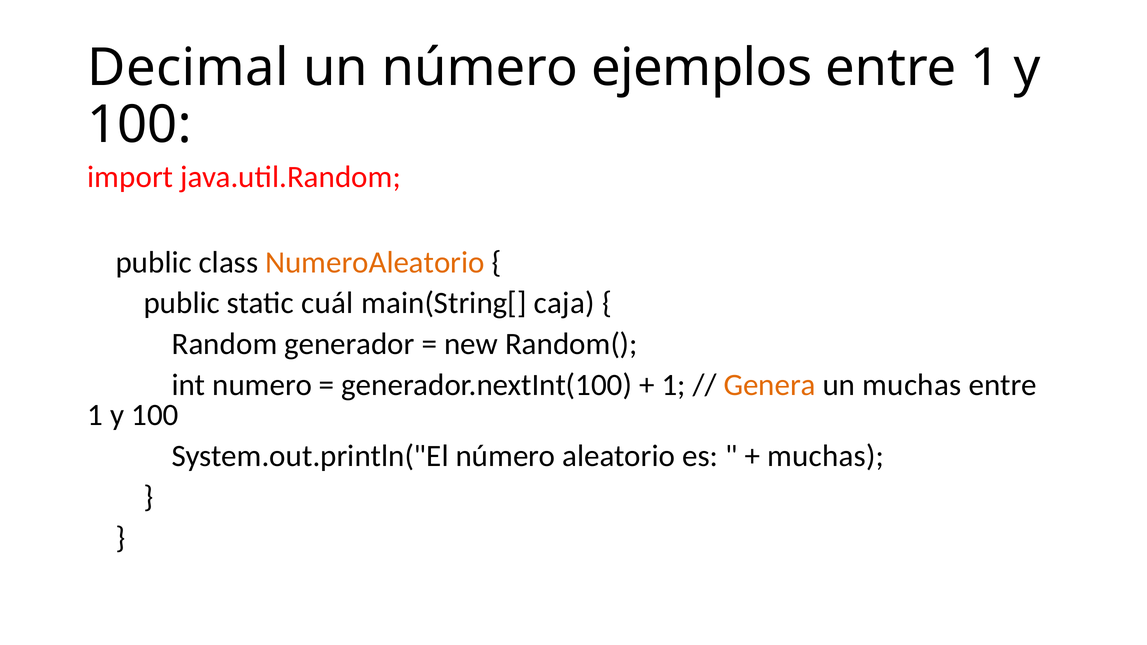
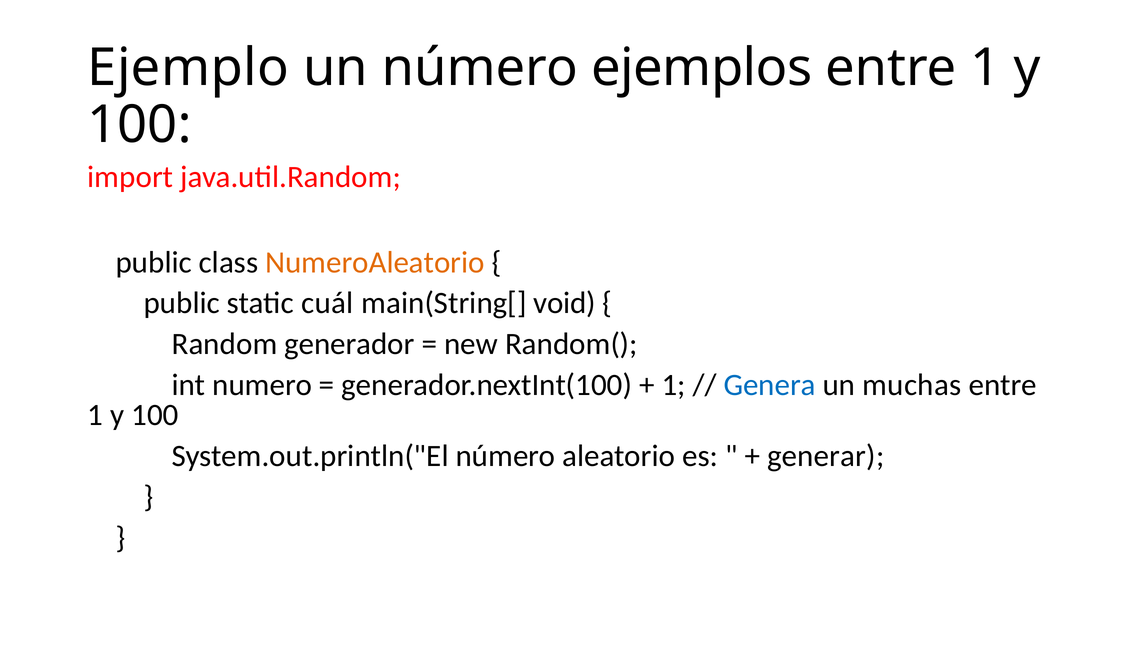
Decimal: Decimal -> Ejemplo
caja: caja -> void
Genera colour: orange -> blue
muchas at (826, 456): muchas -> generar
